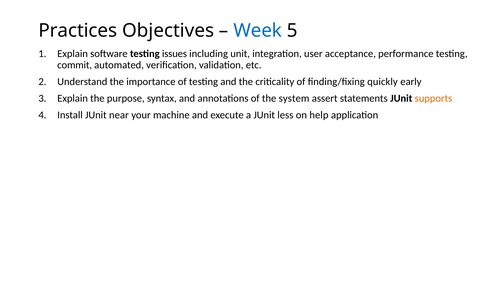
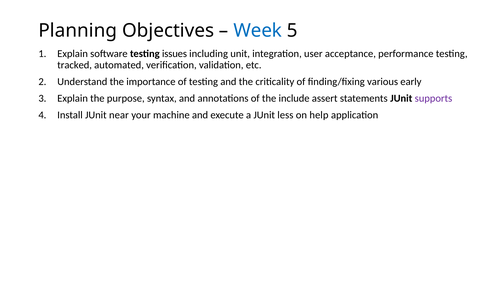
Practices: Practices -> Planning
commit: commit -> tracked
quickly: quickly -> various
system: system -> include
supports colour: orange -> purple
